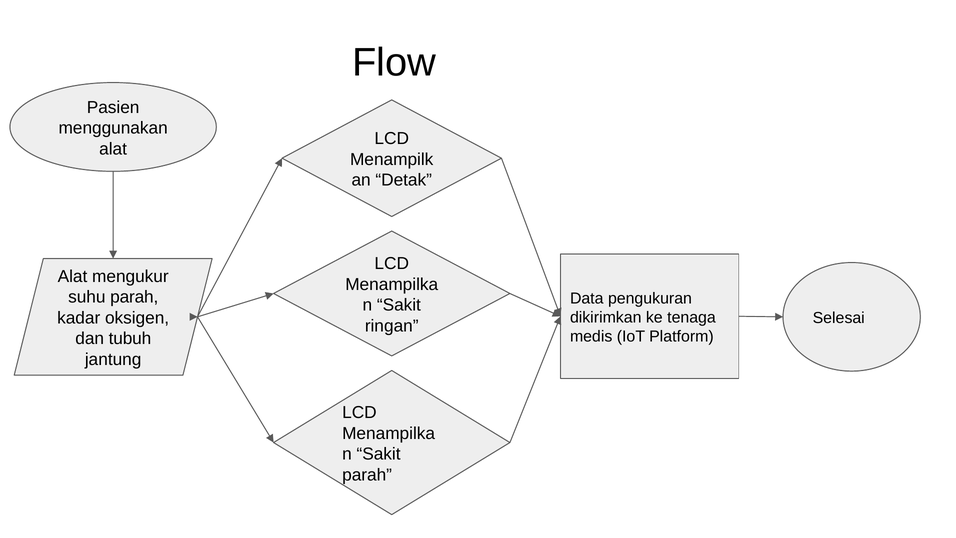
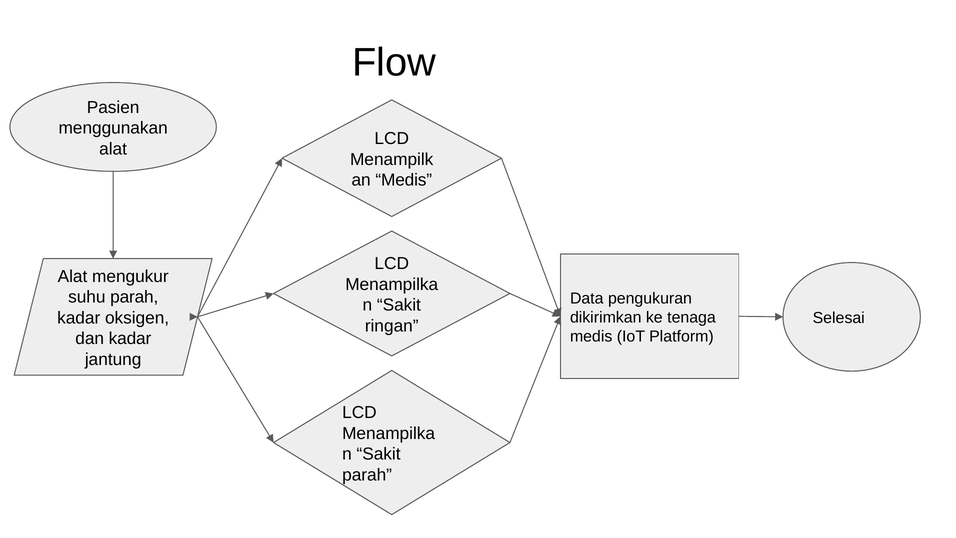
Detak at (404, 180): Detak -> Medis
dan tubuh: tubuh -> kadar
